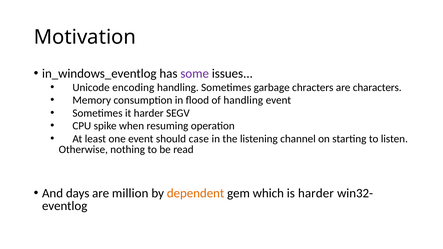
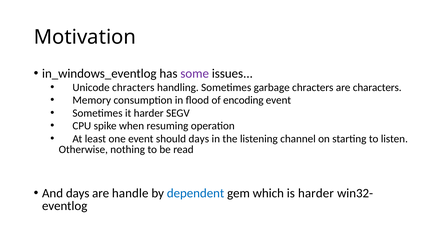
😰Unicode encoding: encoding -> chracters
of handling: handling -> encoding
should case: case -> days
million: million -> handle
dependent colour: orange -> blue
